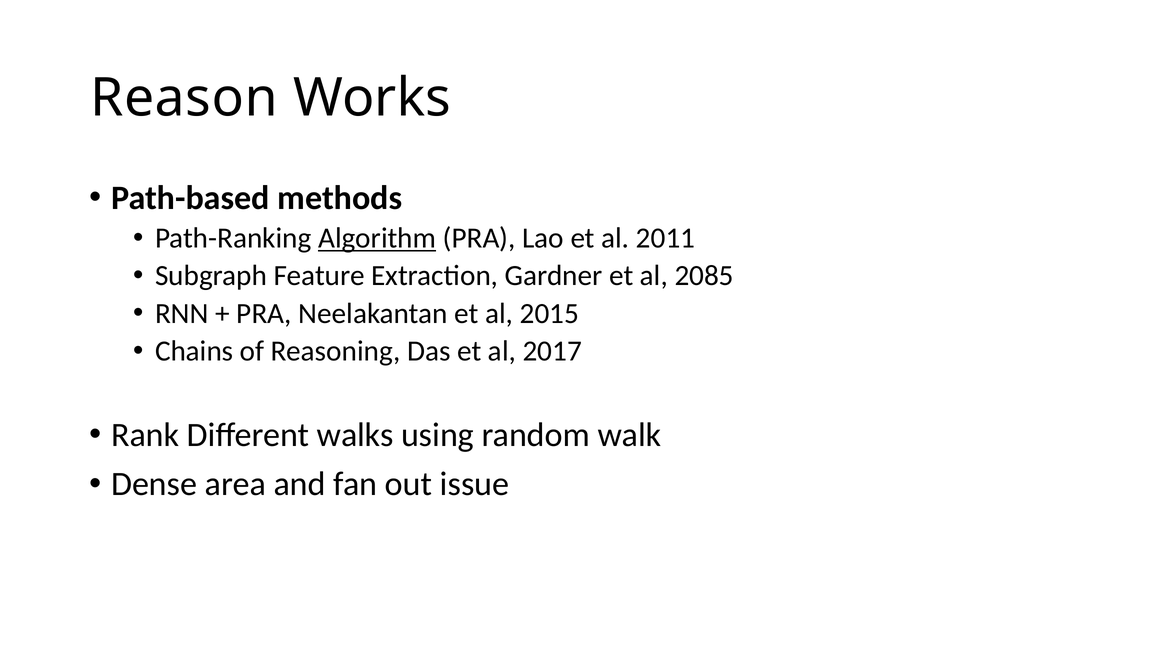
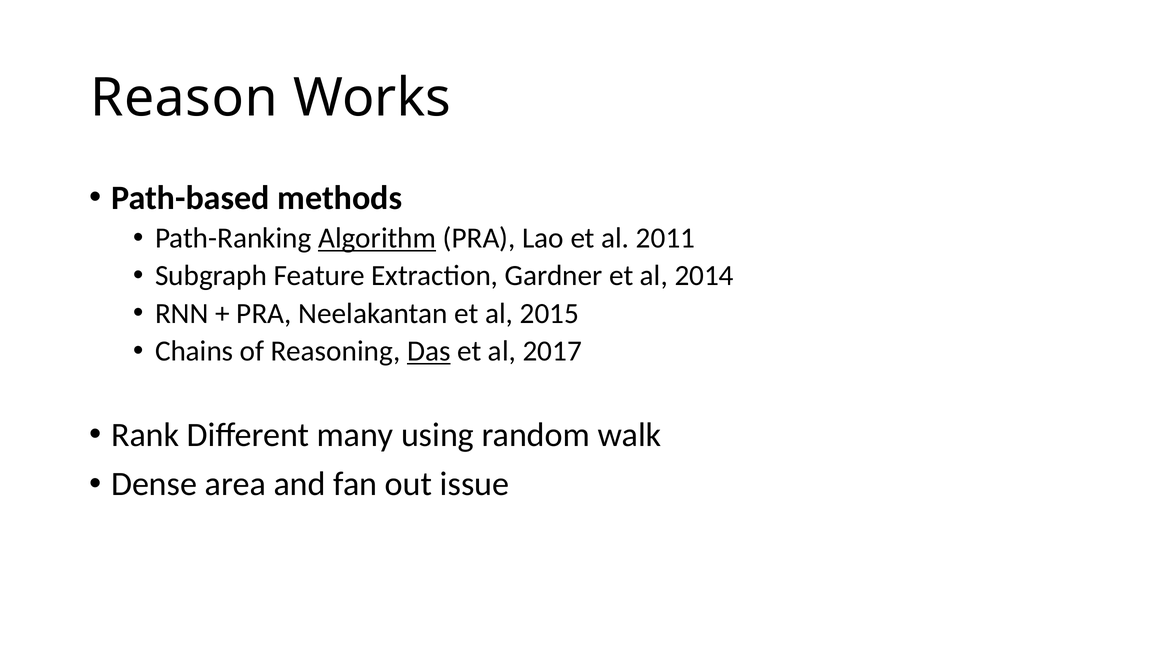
2085: 2085 -> 2014
Das underline: none -> present
walks: walks -> many
